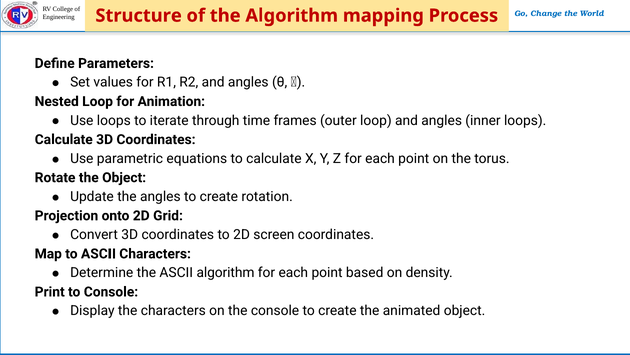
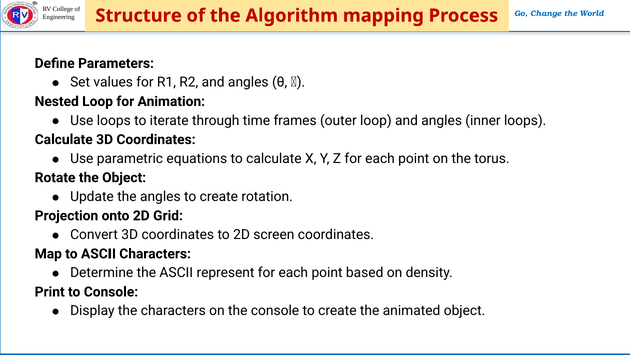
ASCII algorithm: algorithm -> represent
